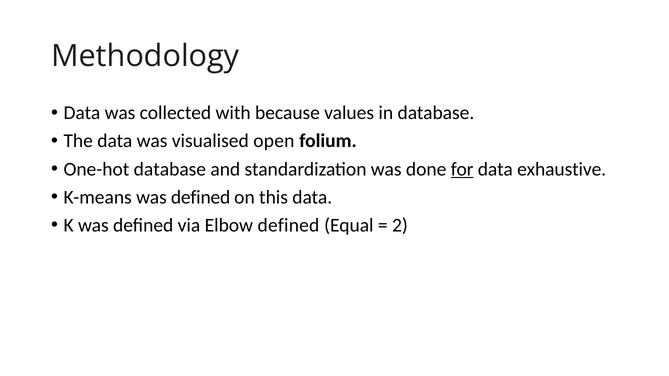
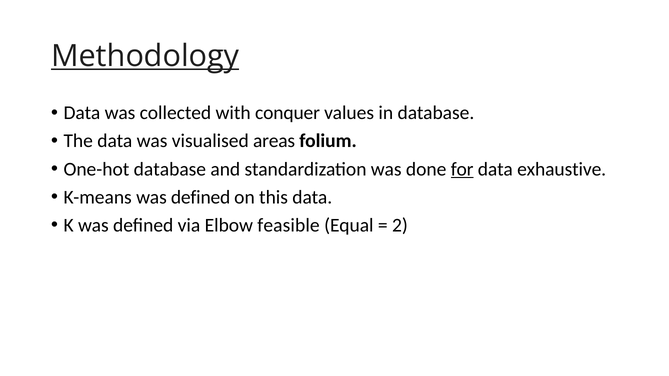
Methodology underline: none -> present
because: because -> conquer
open: open -> areas
Elbow defined: defined -> feasible
